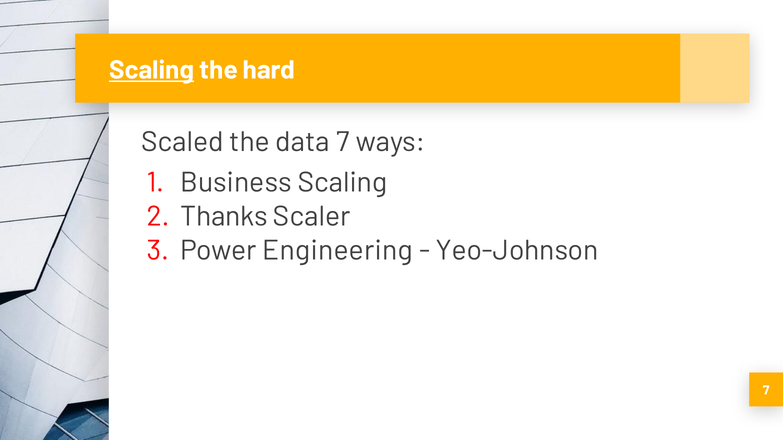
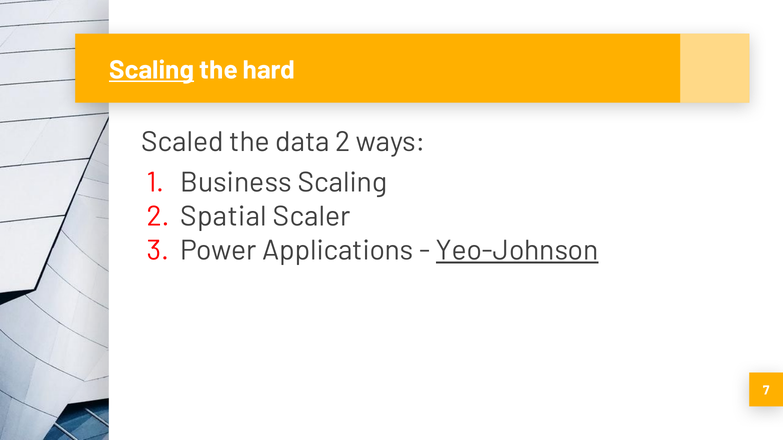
data 7: 7 -> 2
Thanks: Thanks -> Spatial
Engineering: Engineering -> Applications
Yeo-Johnson underline: none -> present
